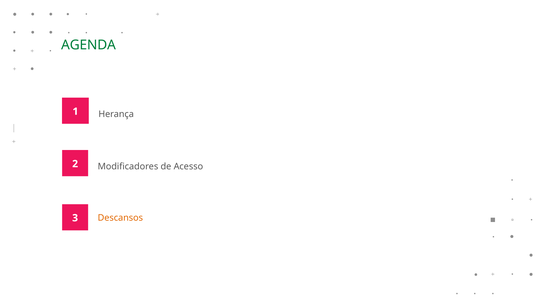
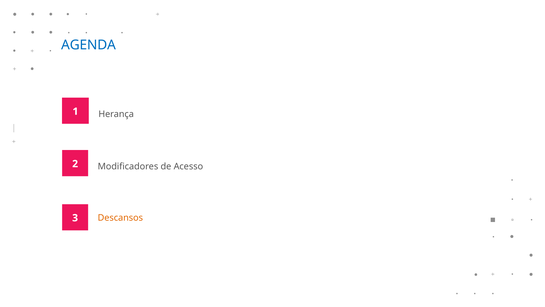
AGENDA colour: green -> blue
